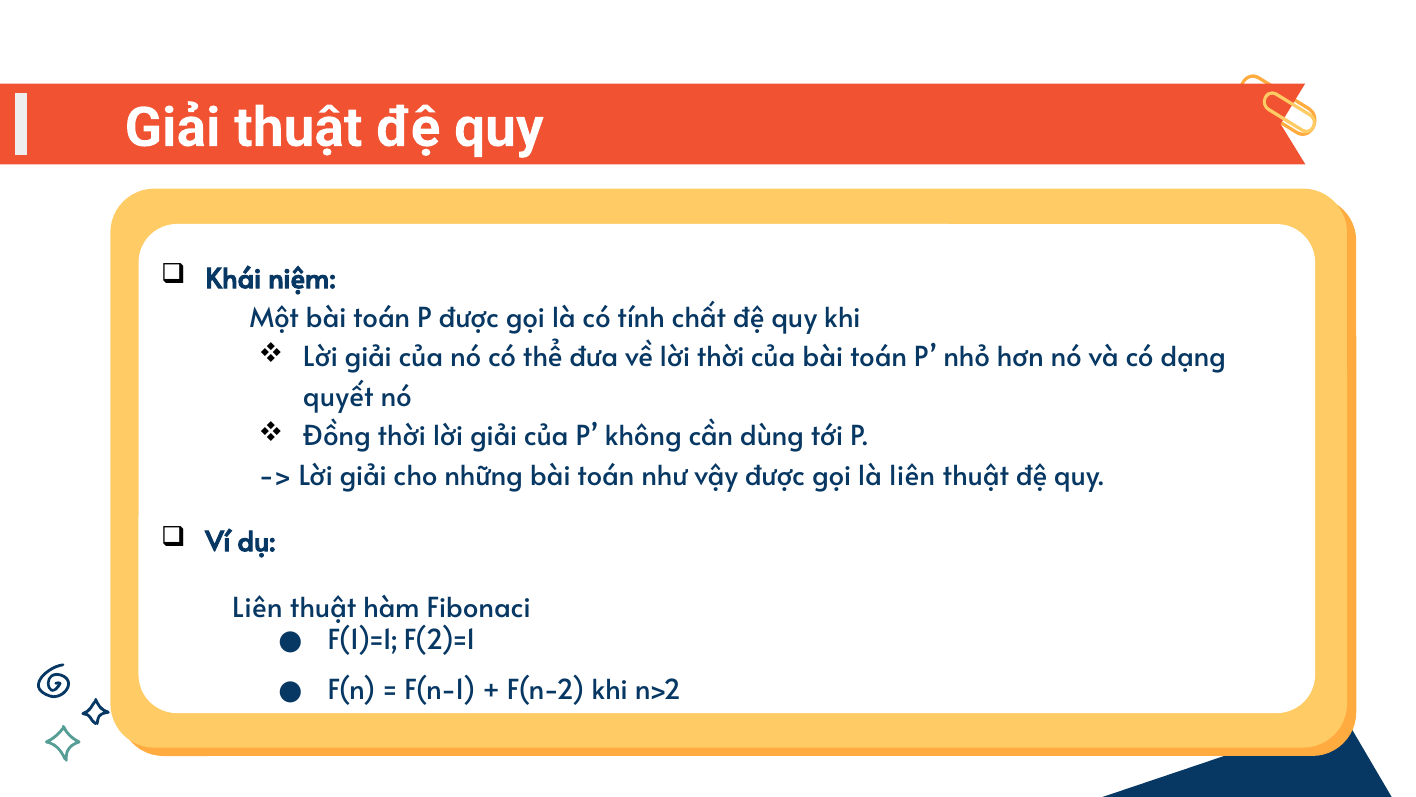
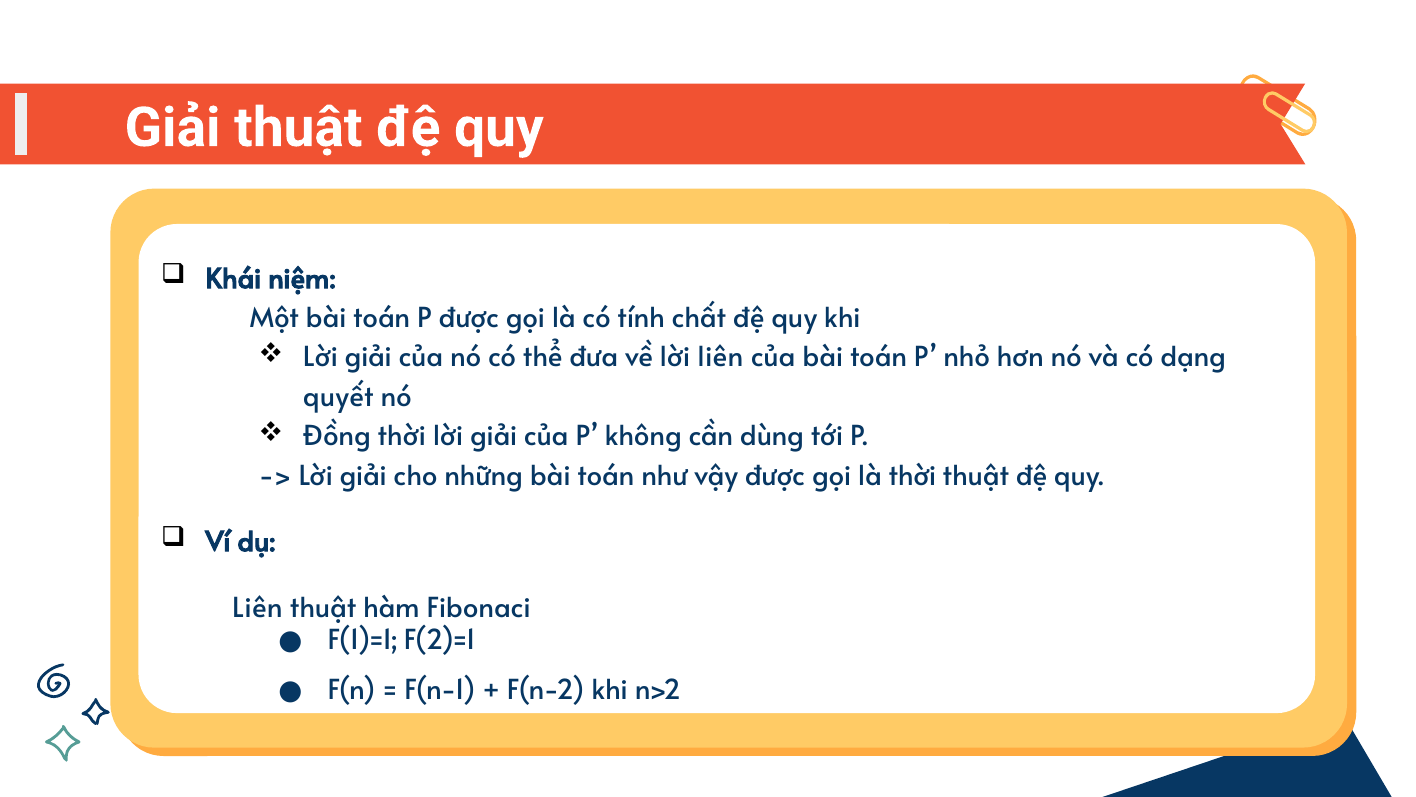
lời thời: thời -> liên
là liên: liên -> thời
